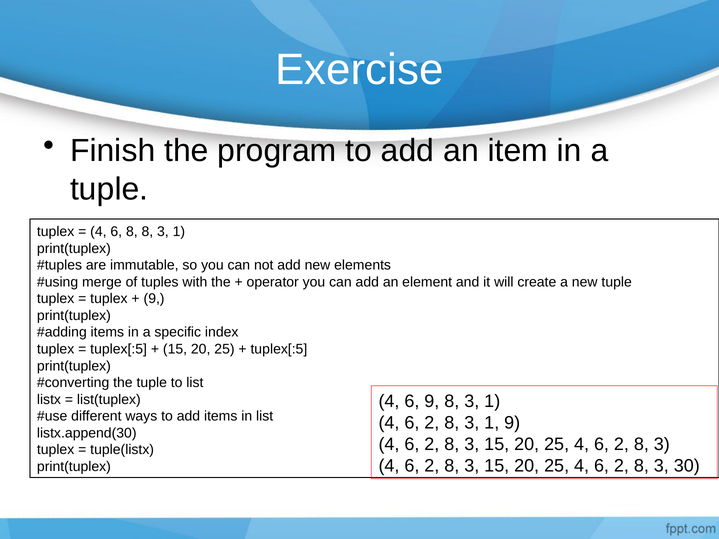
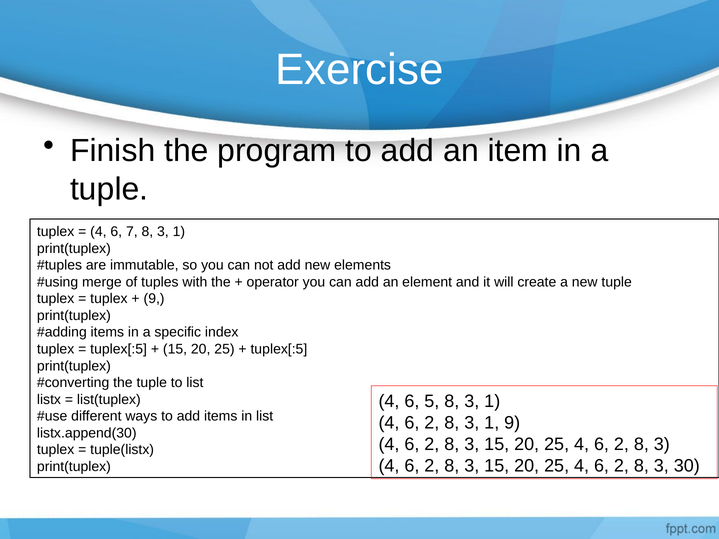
6 8: 8 -> 7
6 9: 9 -> 5
